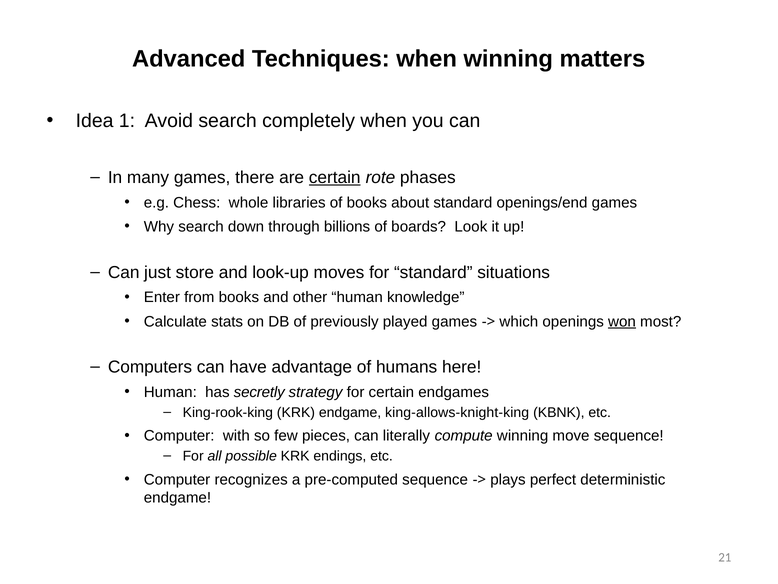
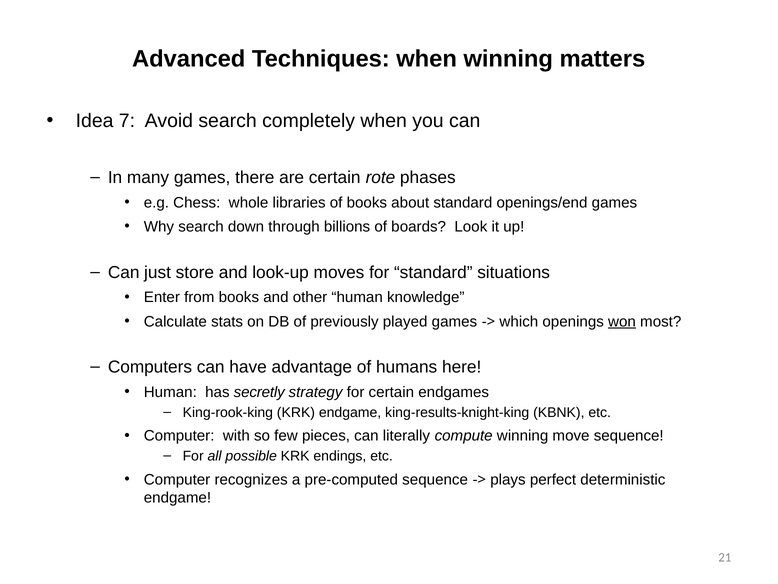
1: 1 -> 7
certain at (335, 177) underline: present -> none
king-allows-knight-king: king-allows-knight-king -> king-results-knight-king
